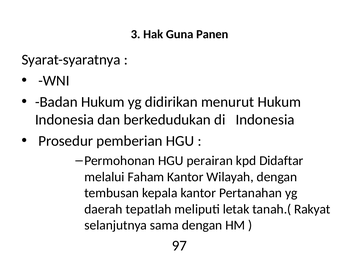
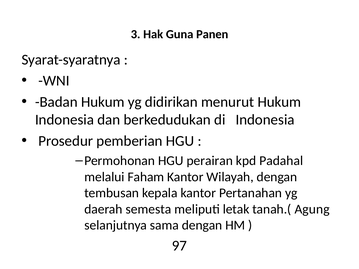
Didaftar: Didaftar -> Padahal
tepatlah: tepatlah -> semesta
Rakyat: Rakyat -> Agung
